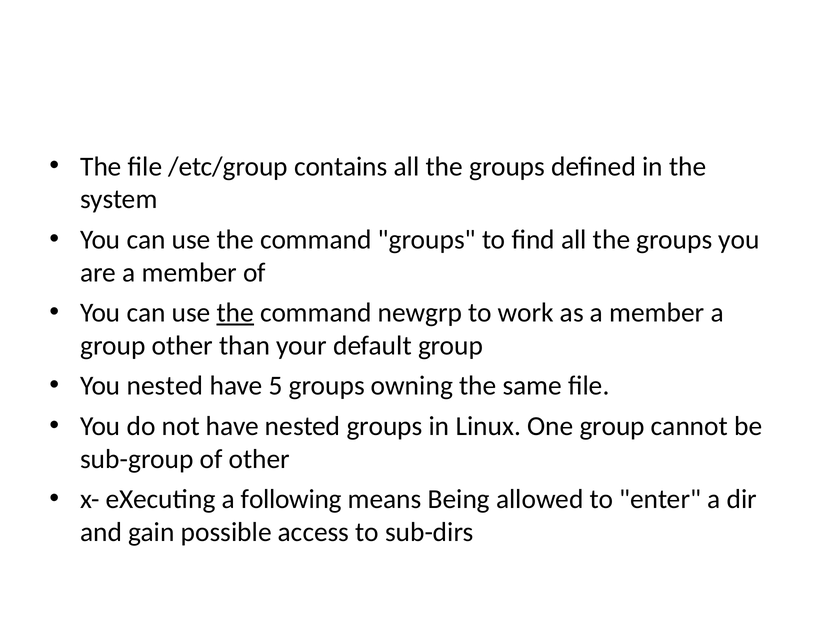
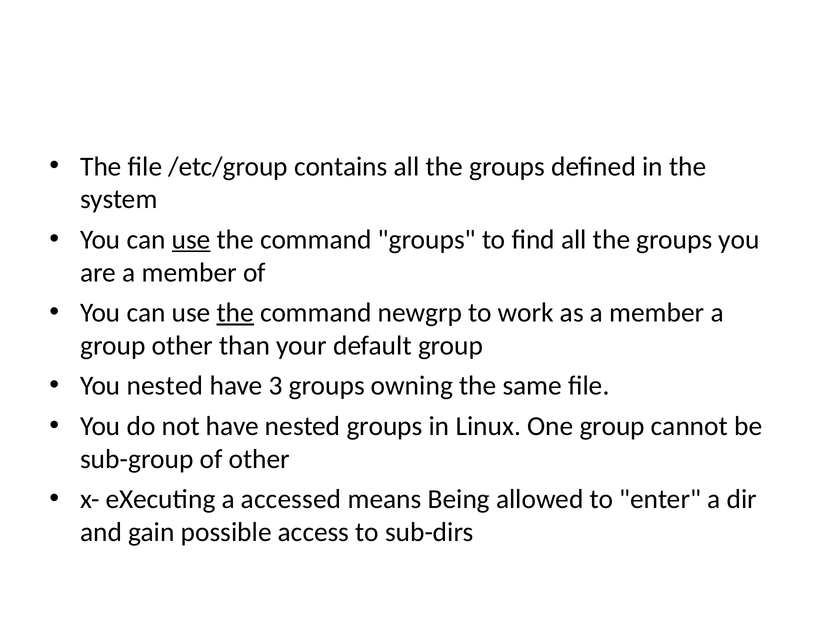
use at (191, 240) underline: none -> present
5: 5 -> 3
following: following -> accessed
